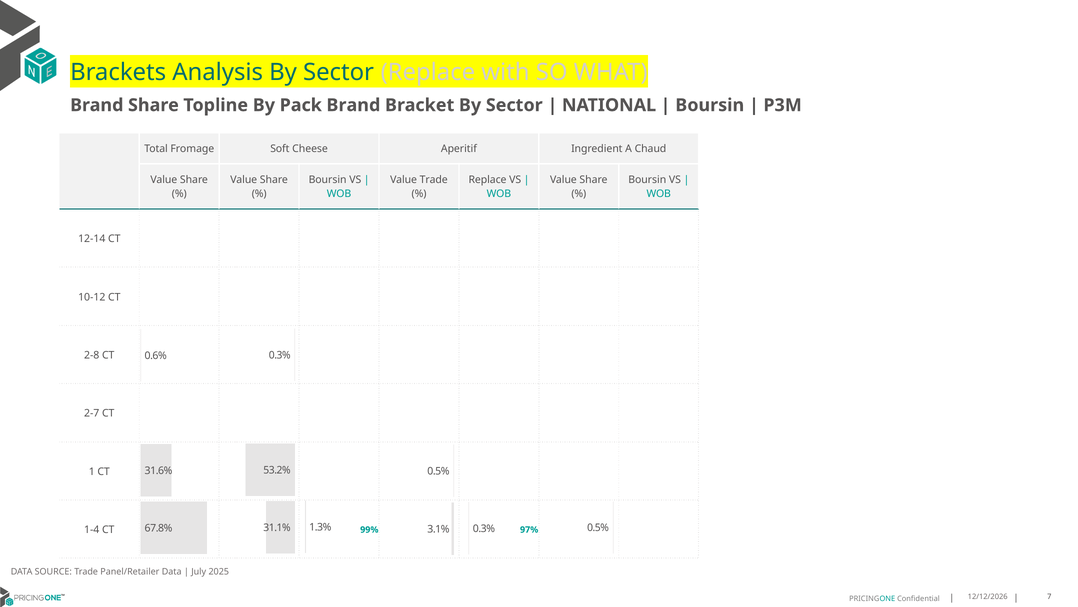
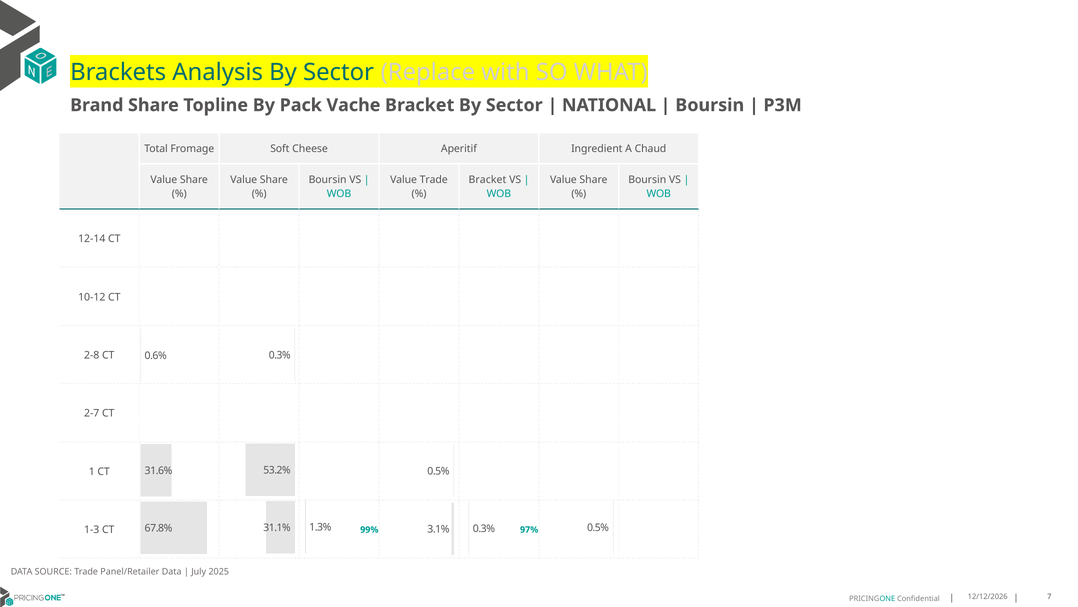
Pack Brand: Brand -> Vache
Replace at (488, 180): Replace -> Bracket
1-4: 1-4 -> 1-3
